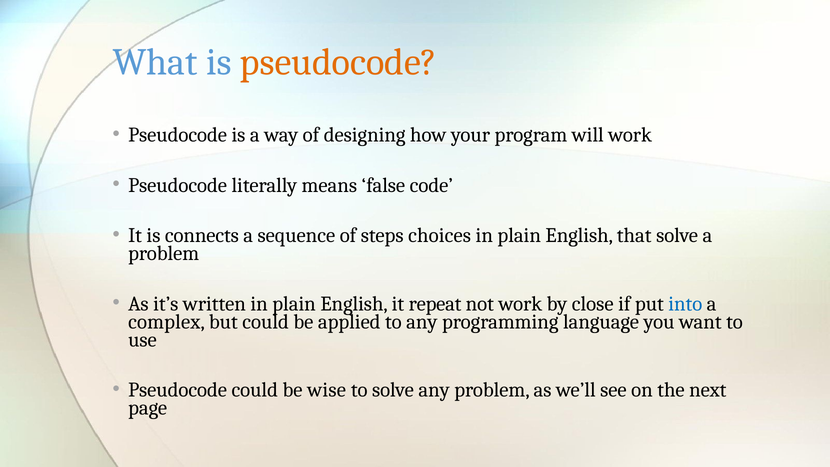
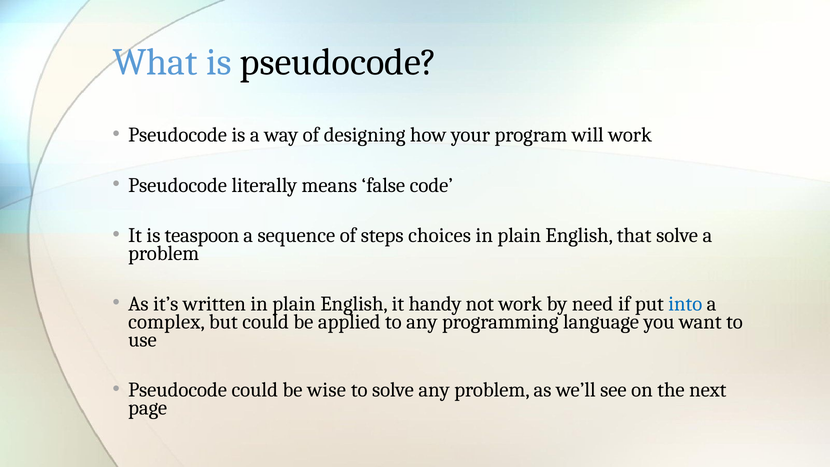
pseudocode at (338, 62) colour: orange -> black
connects: connects -> teaspoon
repeat: repeat -> handy
close: close -> need
